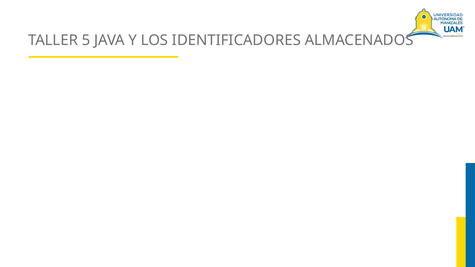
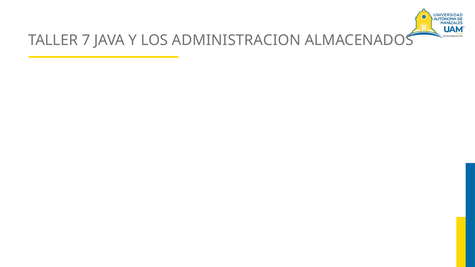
5: 5 -> 7
IDENTIFICADORES: IDENTIFICADORES -> ADMINISTRACION
